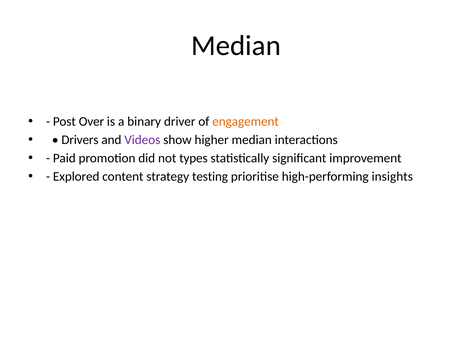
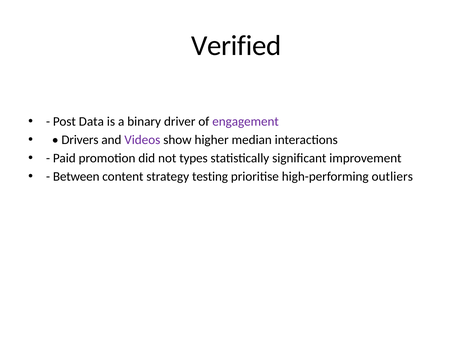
Median at (236, 46): Median -> Verified
Over: Over -> Data
engagement colour: orange -> purple
Explored: Explored -> Between
insights: insights -> outliers
